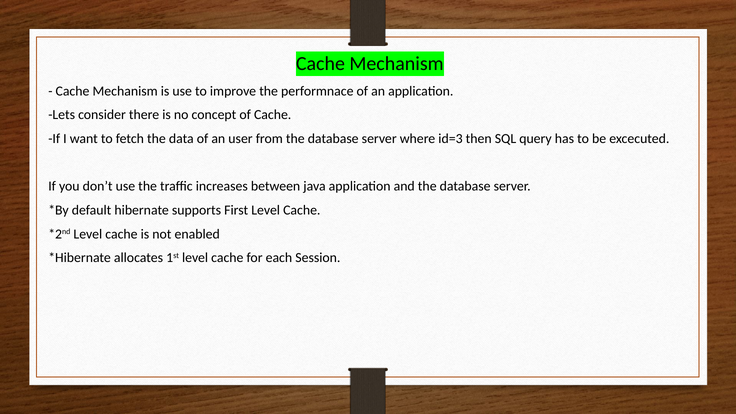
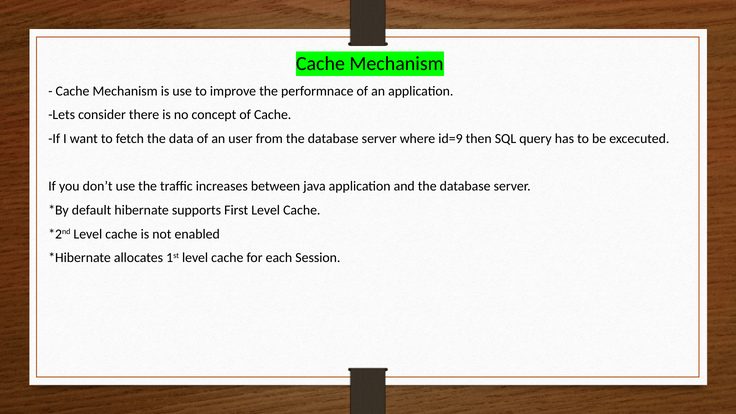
id=3: id=3 -> id=9
